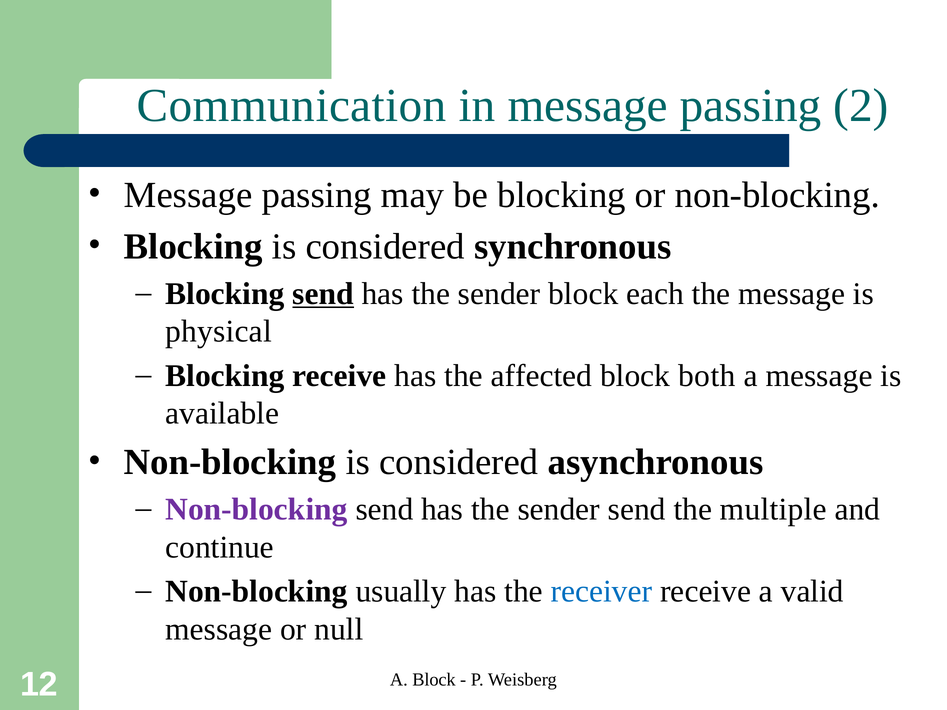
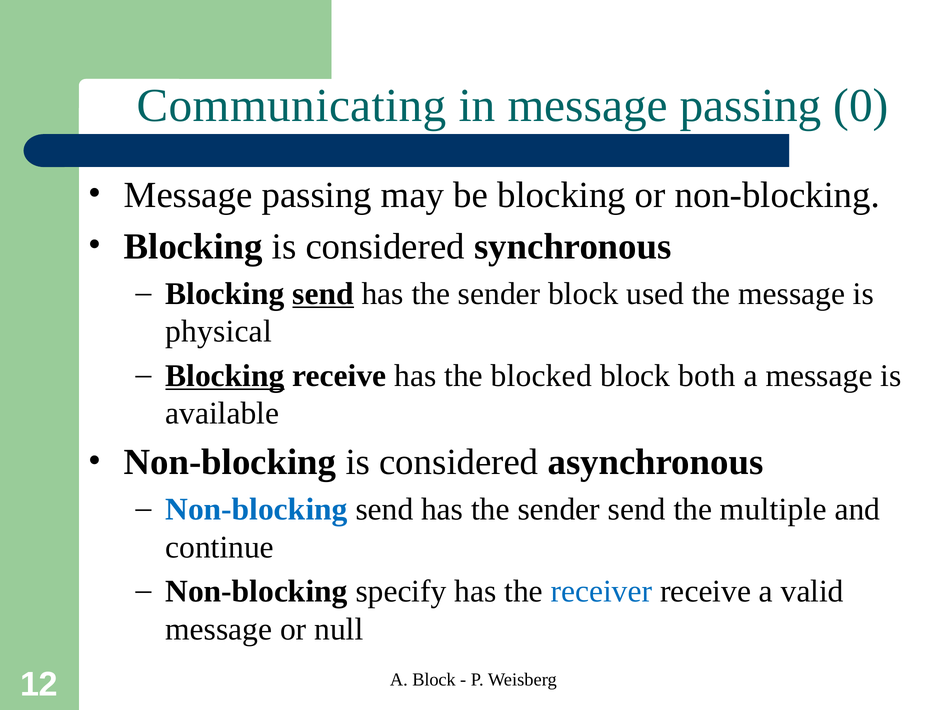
Communication: Communication -> Communicating
2: 2 -> 0
each: each -> used
Blocking at (225, 376) underline: none -> present
affected: affected -> blocked
Non-blocking at (256, 509) colour: purple -> blue
usually: usually -> specify
